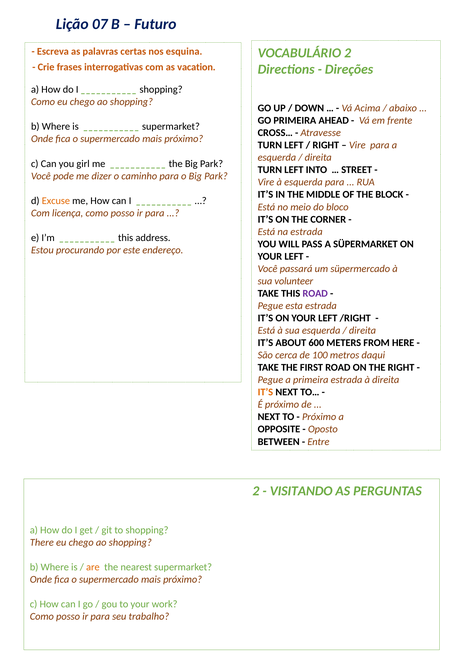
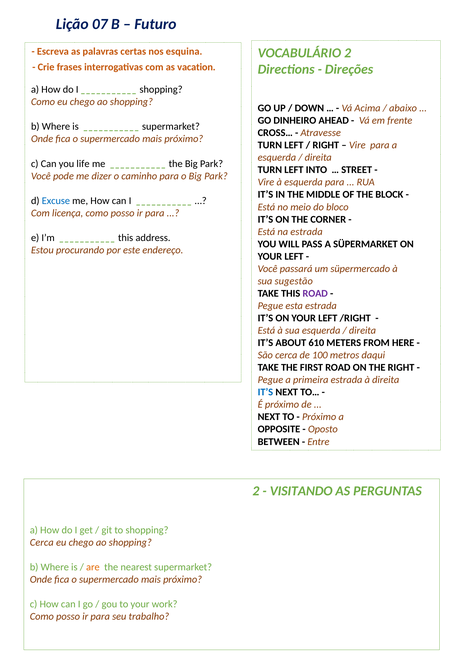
GO PRIMEIRA: PRIMEIRA -> DINHEIRO
girl: girl -> life
Excuse colour: orange -> blue
volunteer: volunteer -> sugestão
600: 600 -> 610
IT’S at (265, 392) colour: orange -> blue
There at (42, 542): There -> Cerca
